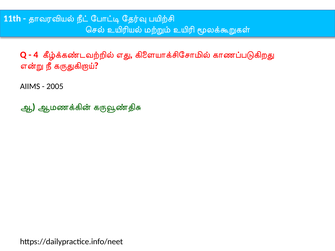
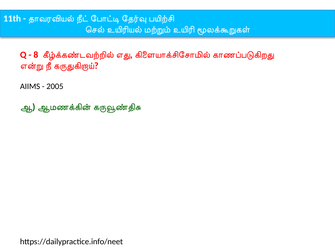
4: 4 -> 8
